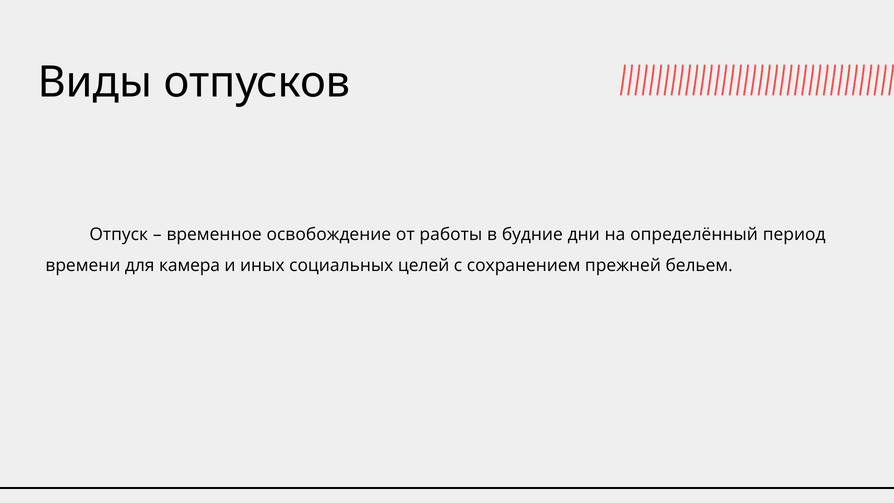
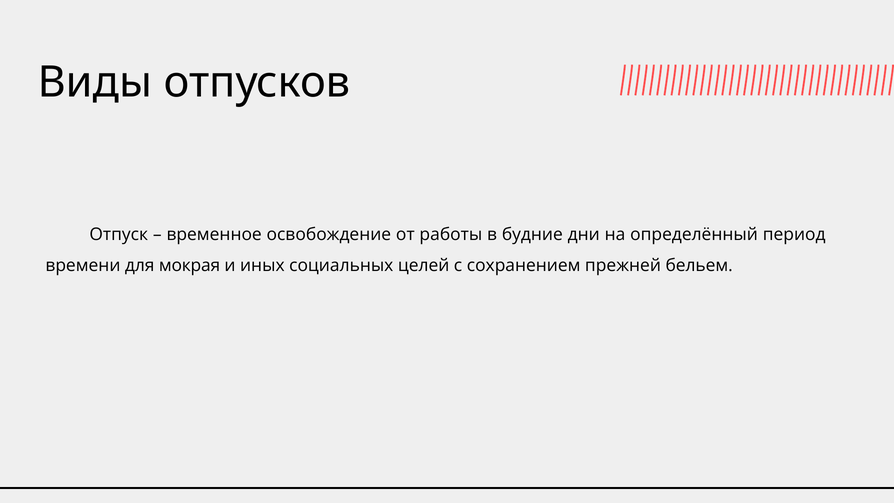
камера: камера -> мокрая
